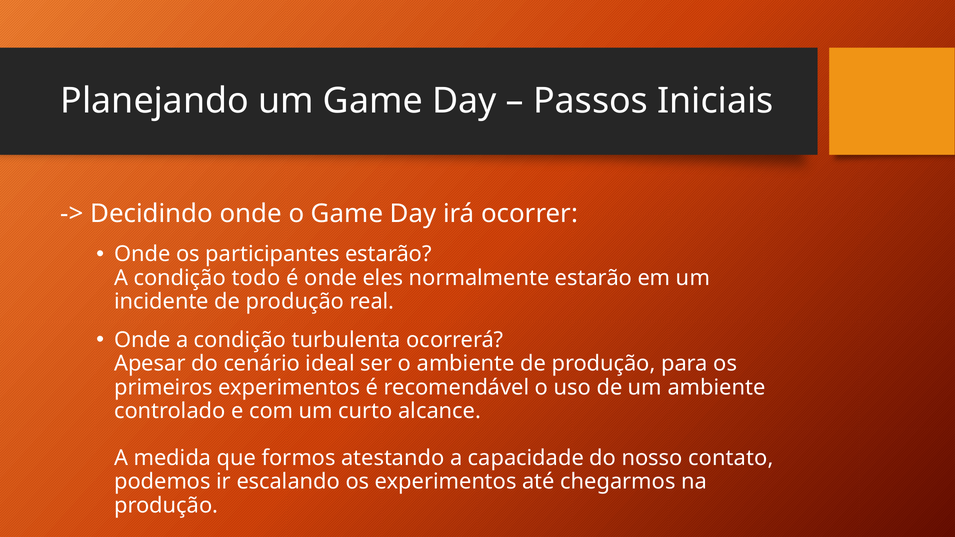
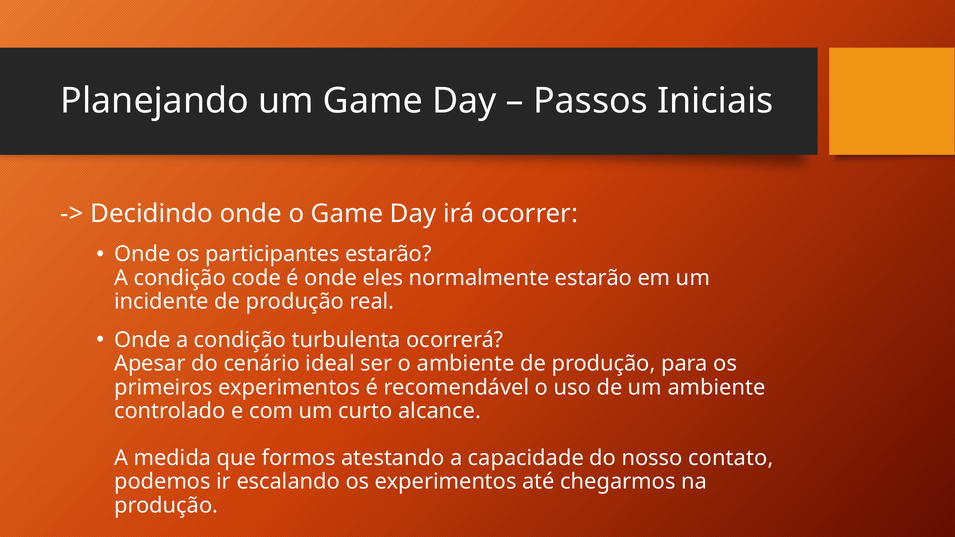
todo: todo -> code
